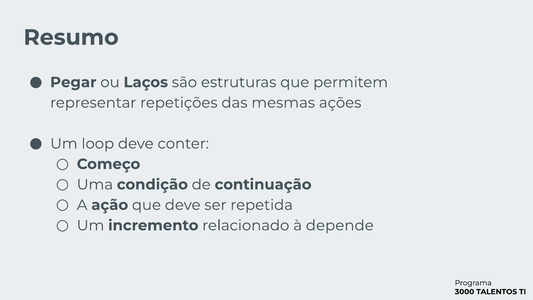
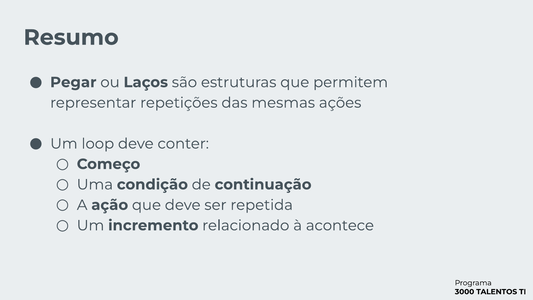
depende: depende -> acontece
